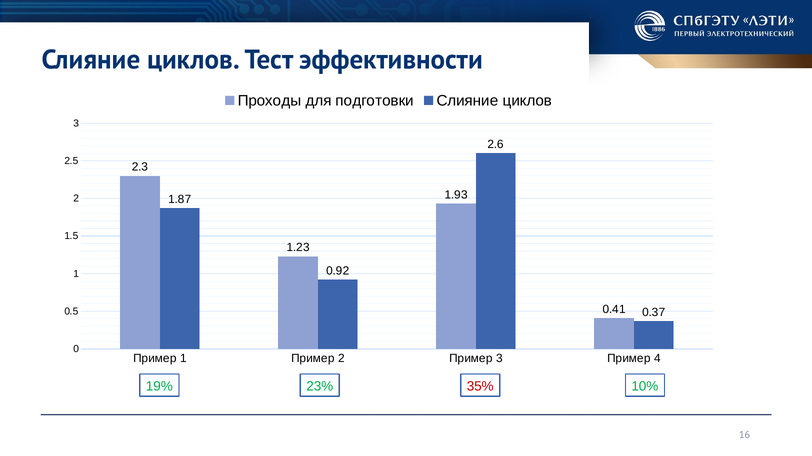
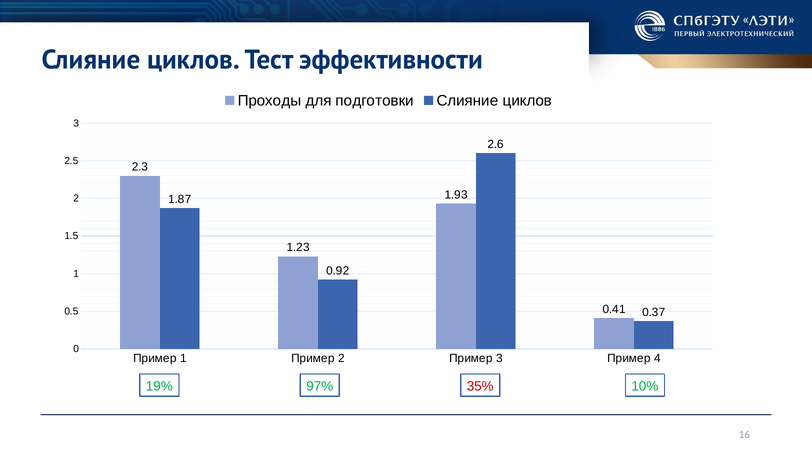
23%: 23% -> 97%
